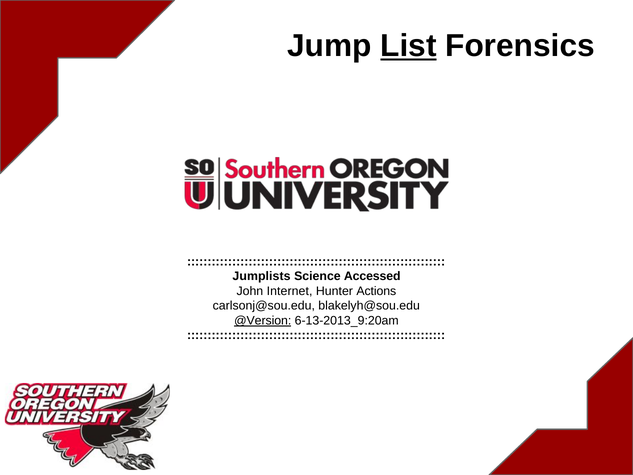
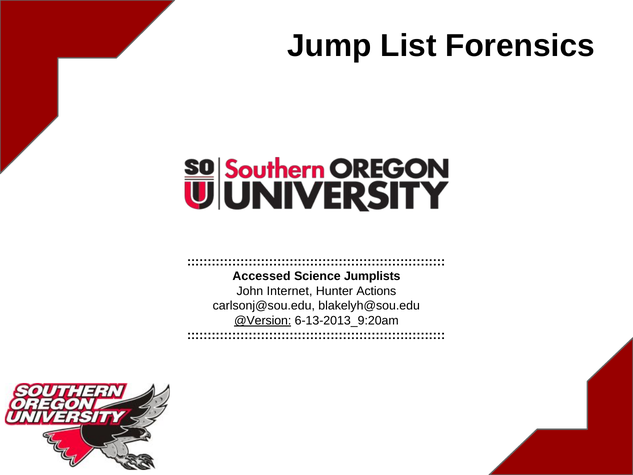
List underline: present -> none
Jumplists: Jumplists -> Accessed
Accessed: Accessed -> Jumplists
